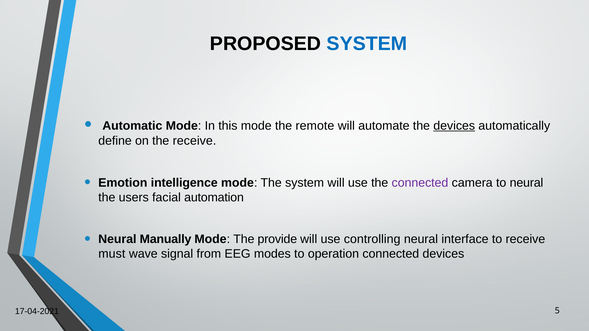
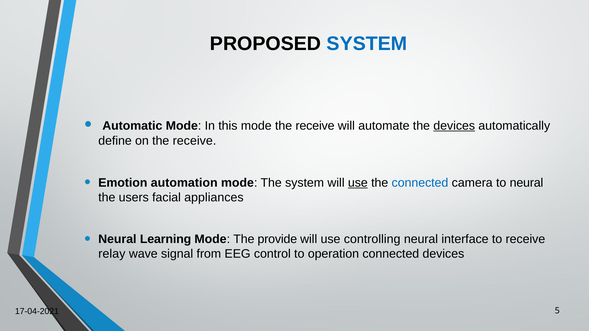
mode the remote: remote -> receive
intelligence: intelligence -> automation
use at (358, 183) underline: none -> present
connected at (420, 183) colour: purple -> blue
automation: automation -> appliances
Manually: Manually -> Learning
must: must -> relay
modes: modes -> control
